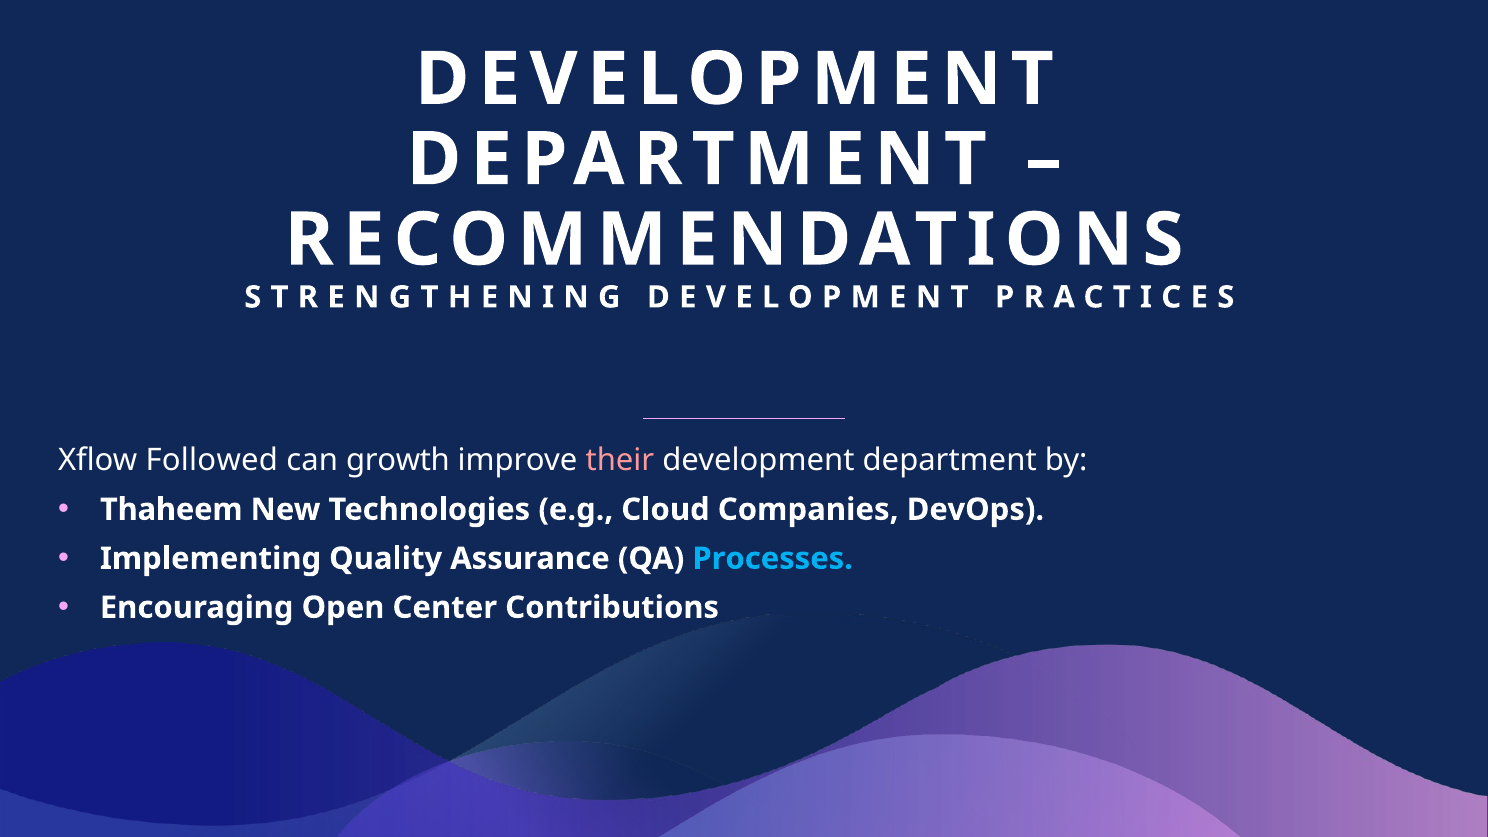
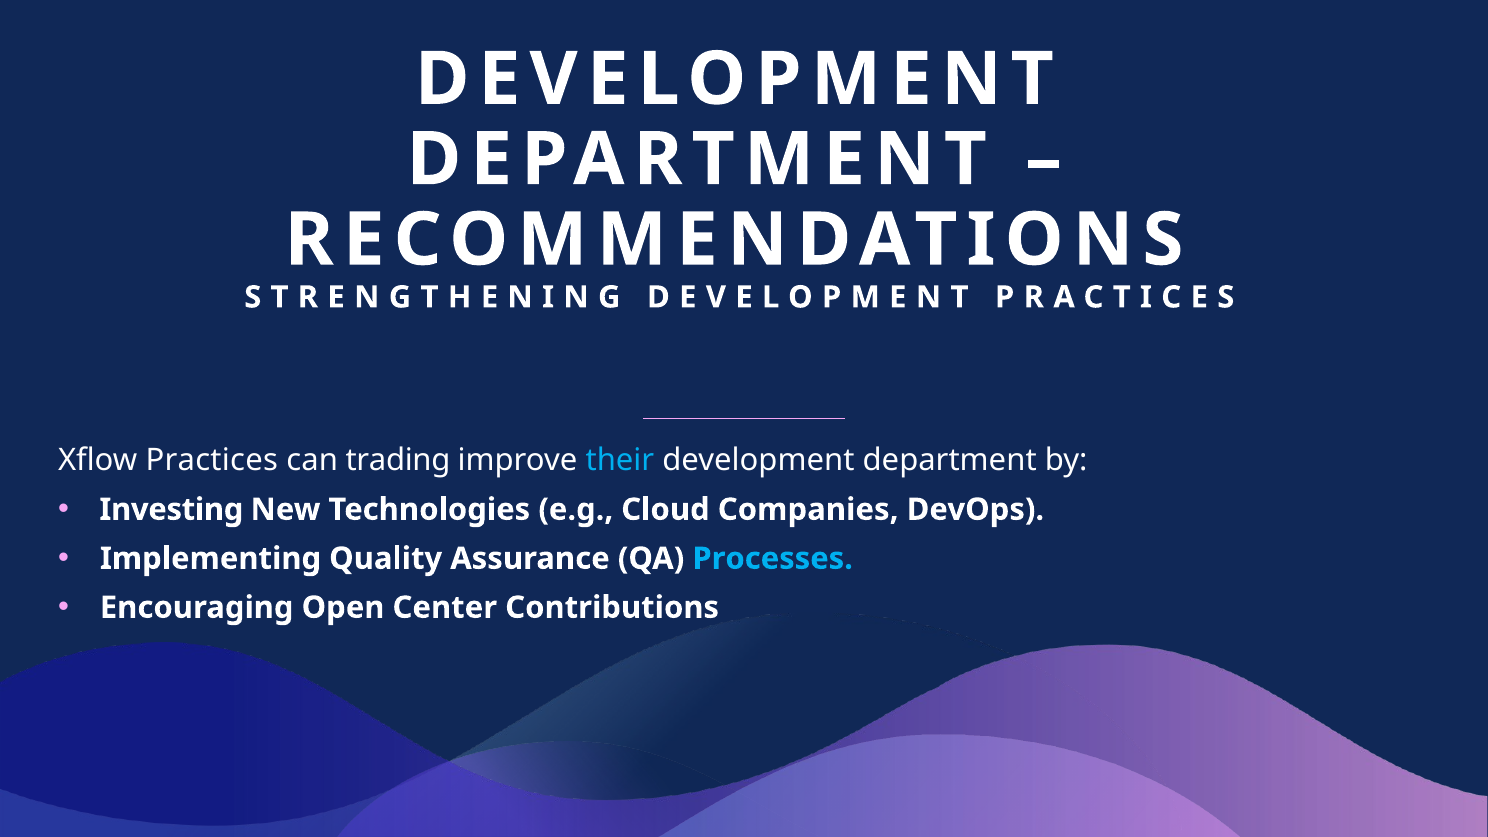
Followed: Followed -> Practices
growth: growth -> trading
their colour: pink -> light blue
Thaheem: Thaheem -> Investing
